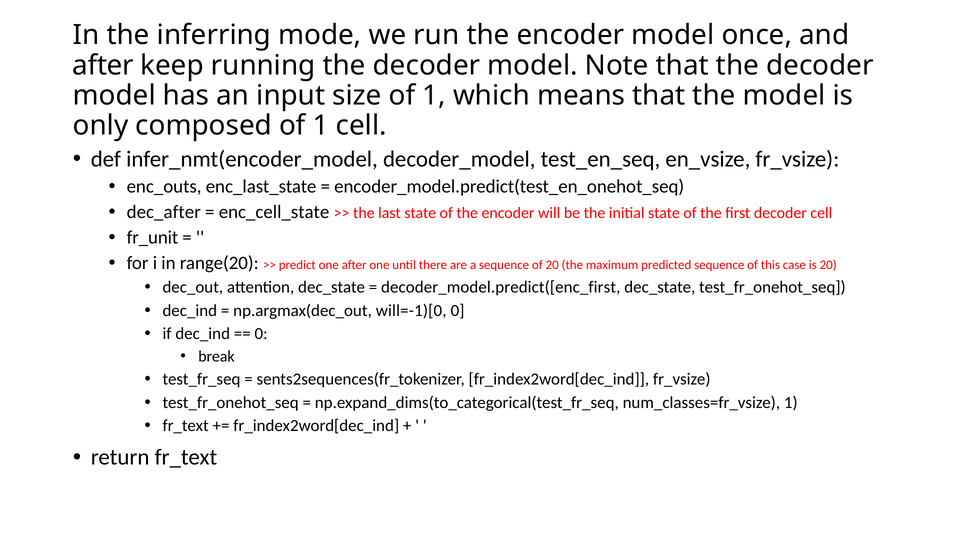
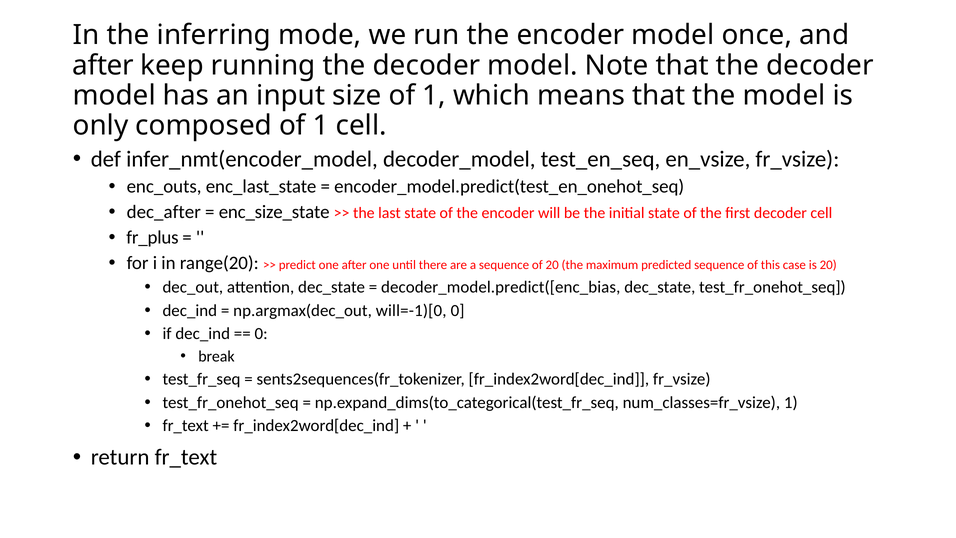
enc_cell_state: enc_cell_state -> enc_size_state
fr_unit: fr_unit -> fr_plus
decoder_model.predict([enc_first: decoder_model.predict([enc_first -> decoder_model.predict([enc_bias
